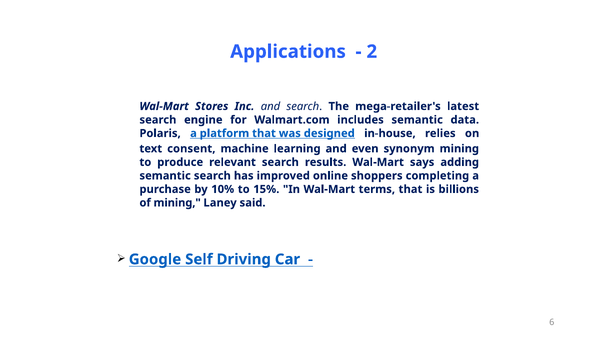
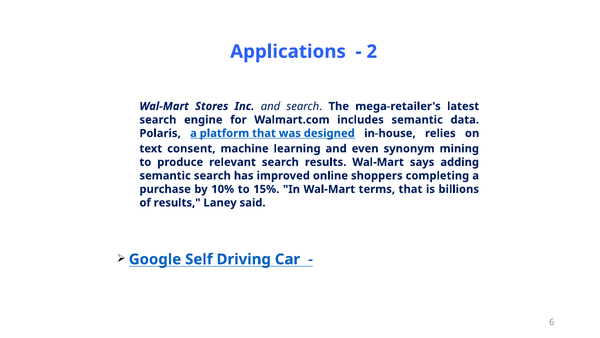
of mining: mining -> results
